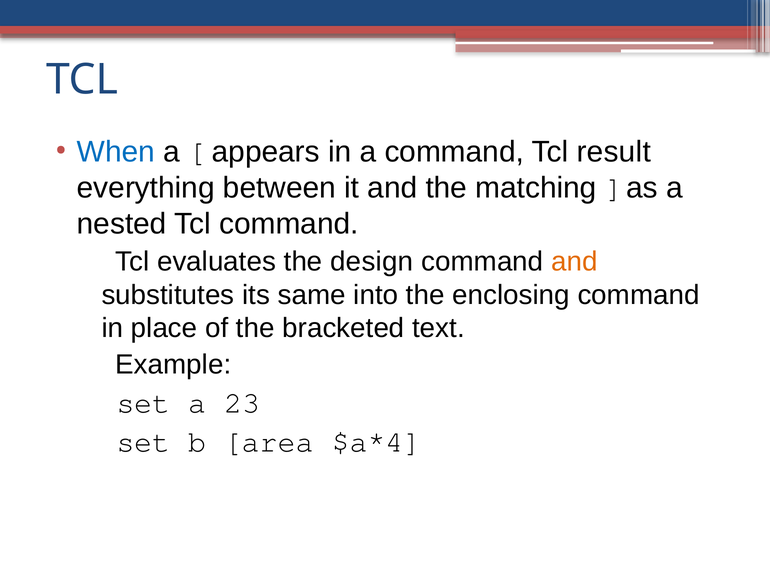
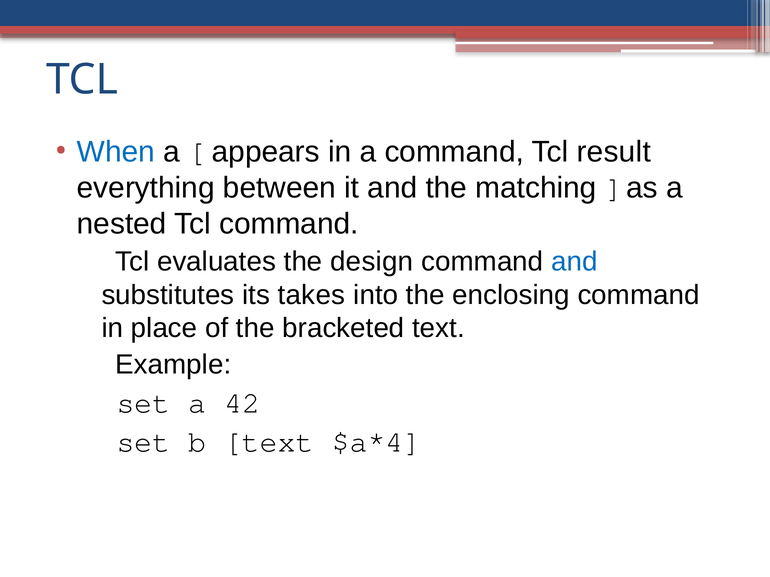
and at (574, 262) colour: orange -> blue
same: same -> takes
23: 23 -> 42
b area: area -> text
